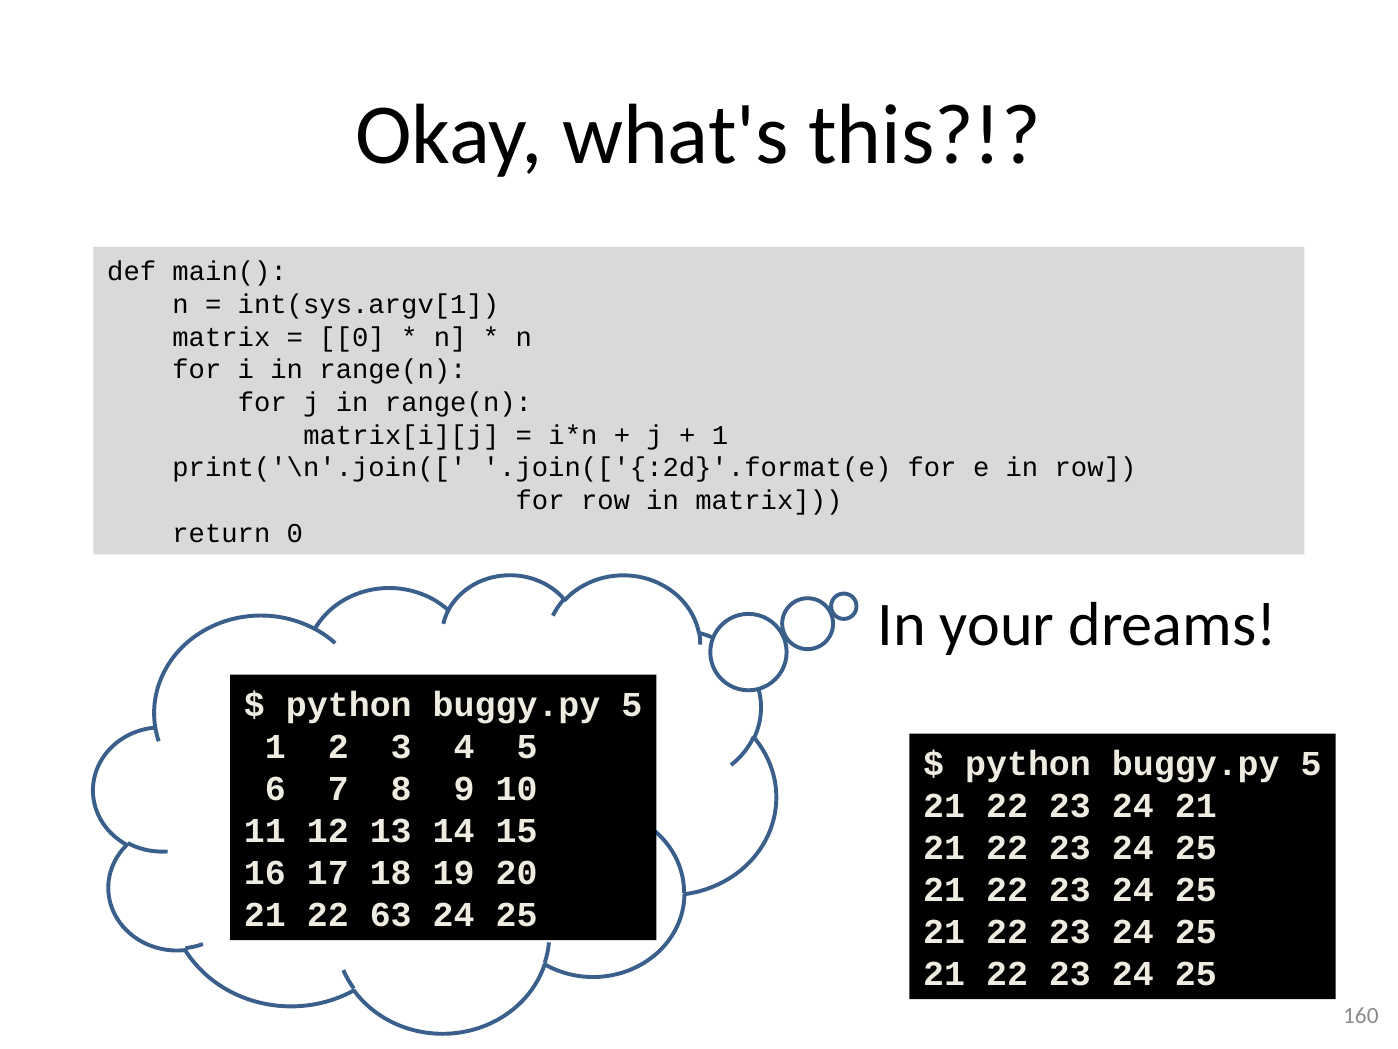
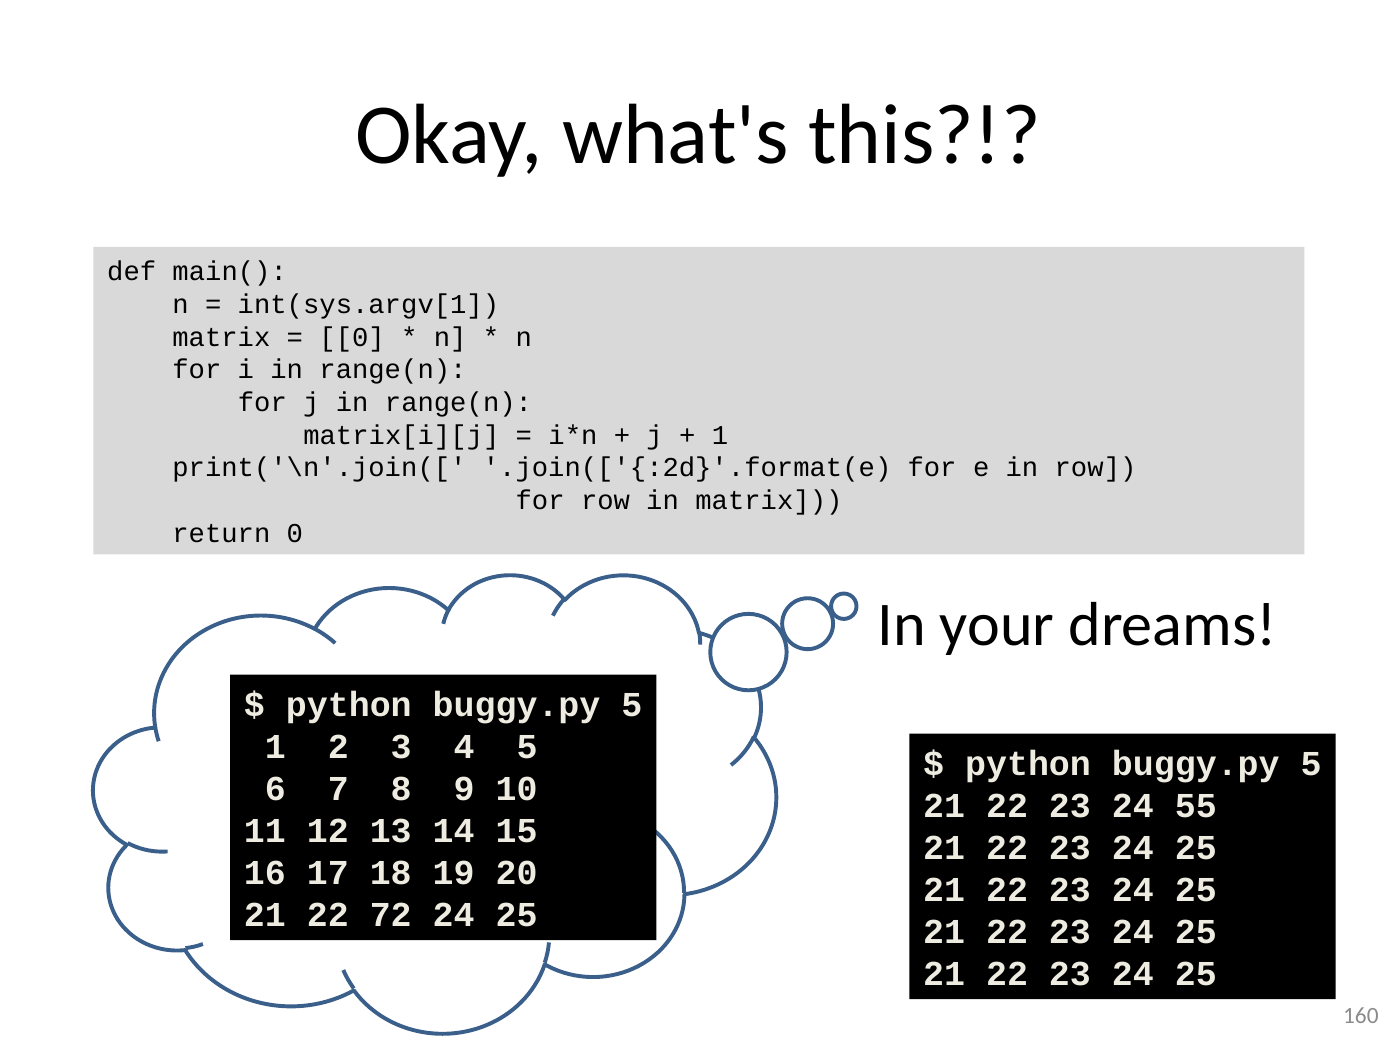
24 21: 21 -> 55
63: 63 -> 72
